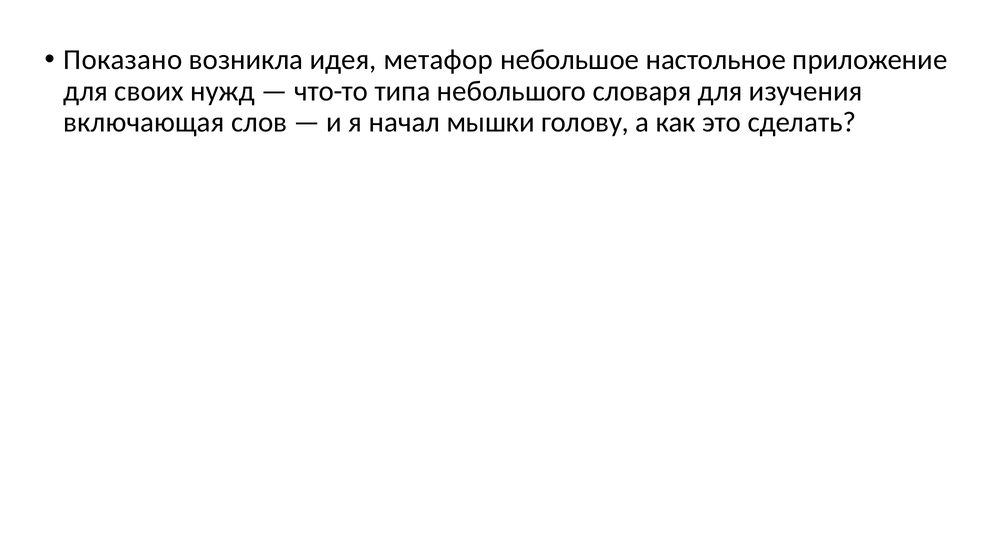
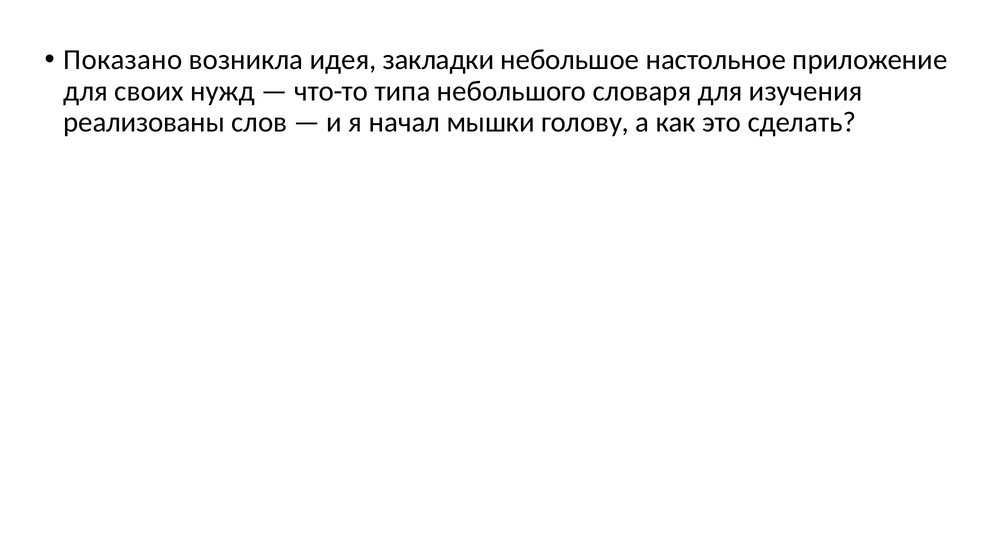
метафор: метафор -> закладки
включающая: включающая -> реализованы
